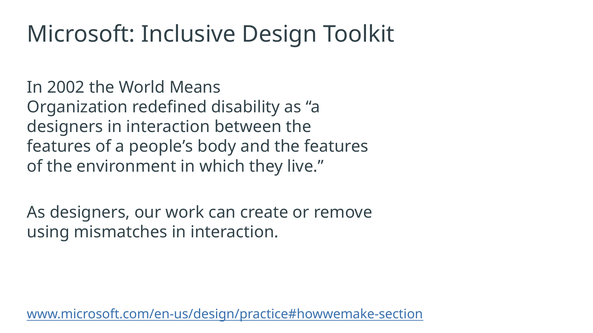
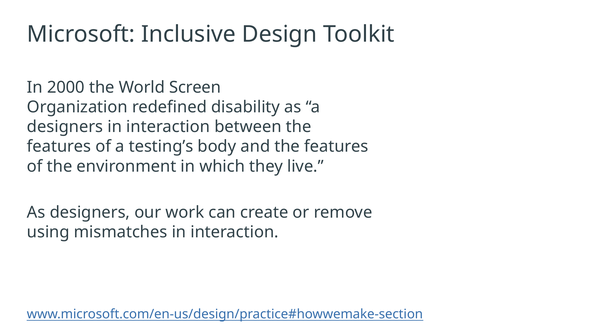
2002: 2002 -> 2000
Means: Means -> Screen
people’s: people’s -> testing’s
